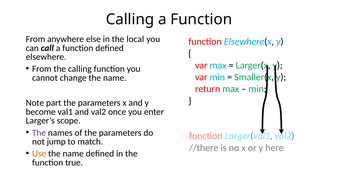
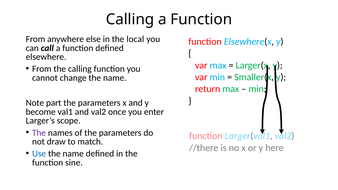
jump: jump -> draw
Use colour: orange -> blue
true: true -> sine
